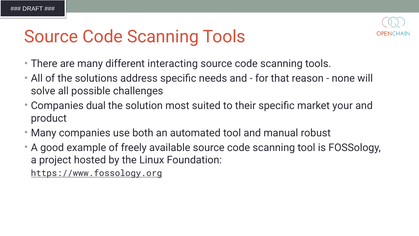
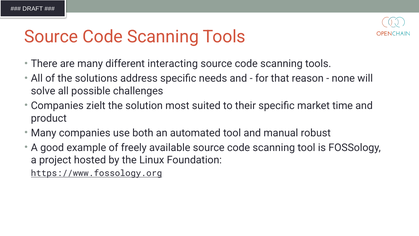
dual: dual -> zielt
your: your -> time
